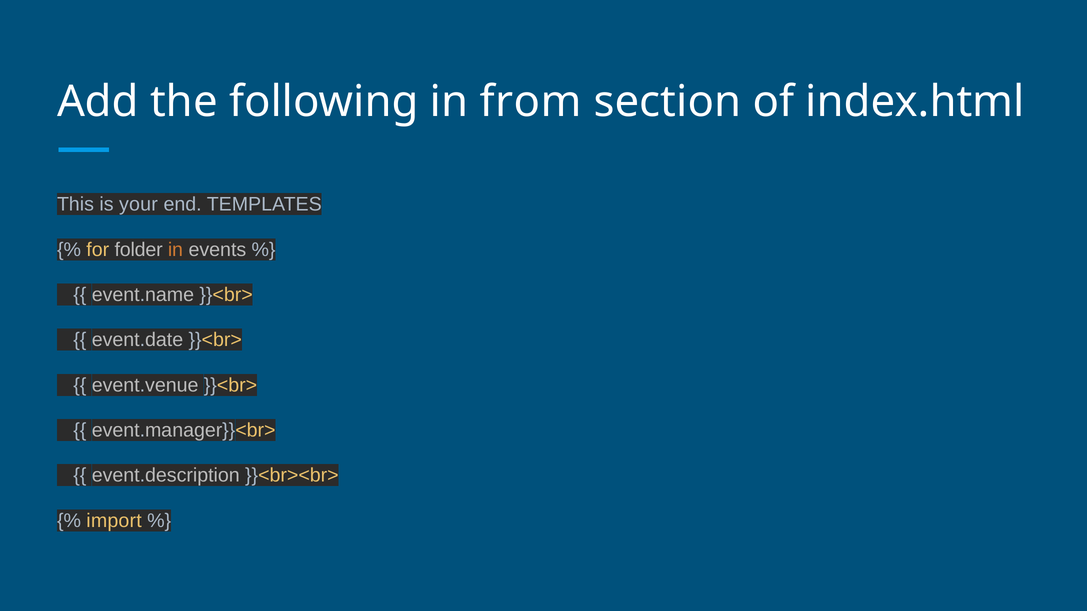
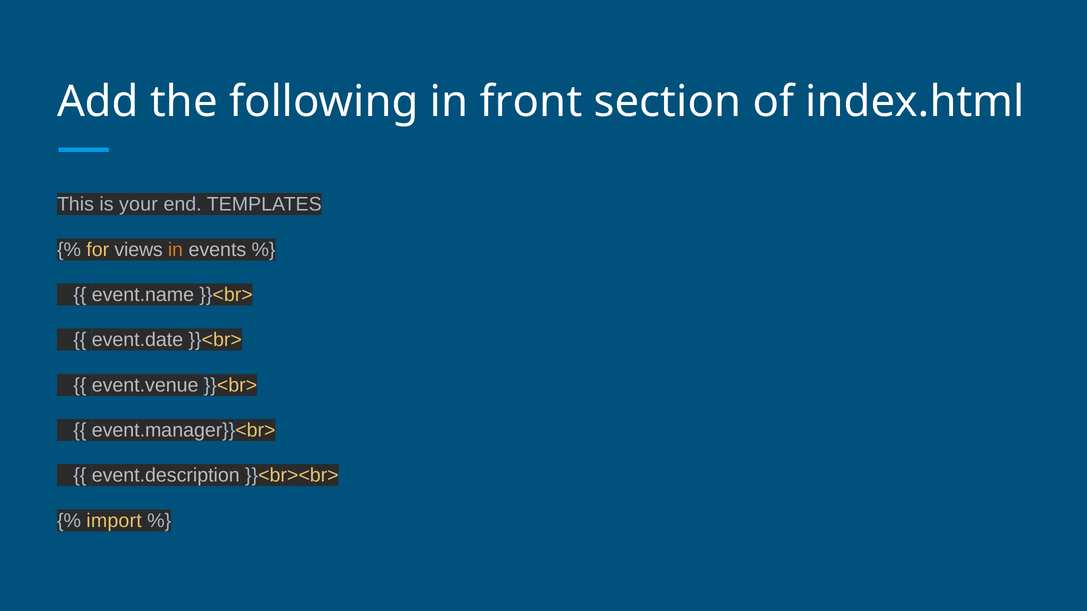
from: from -> front
folder: folder -> views
